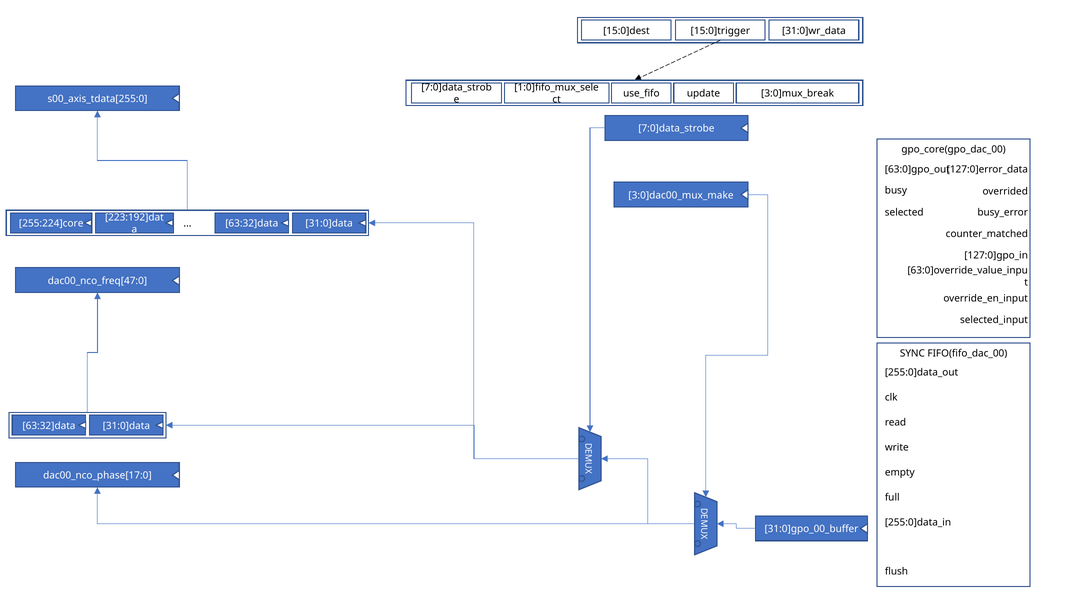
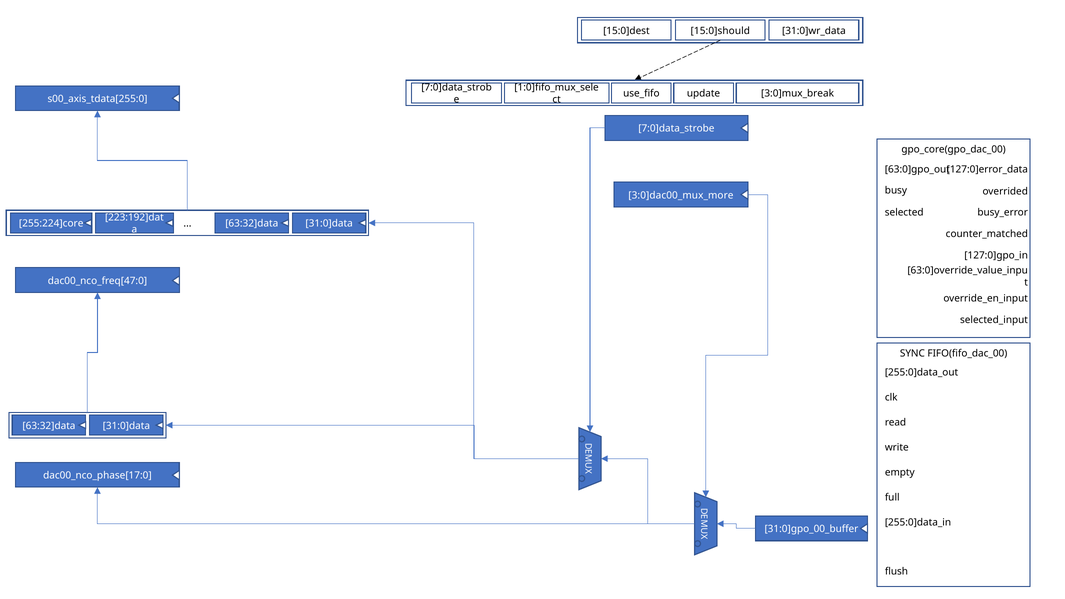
15:0]trigger: 15:0]trigger -> 15:0]should
3:0]dac00_mux_make: 3:0]dac00_mux_make -> 3:0]dac00_mux_more
